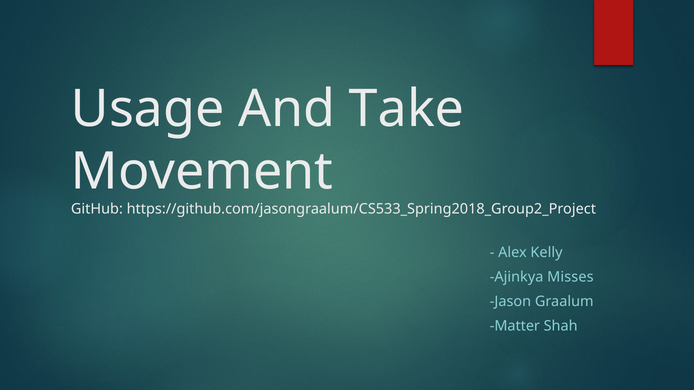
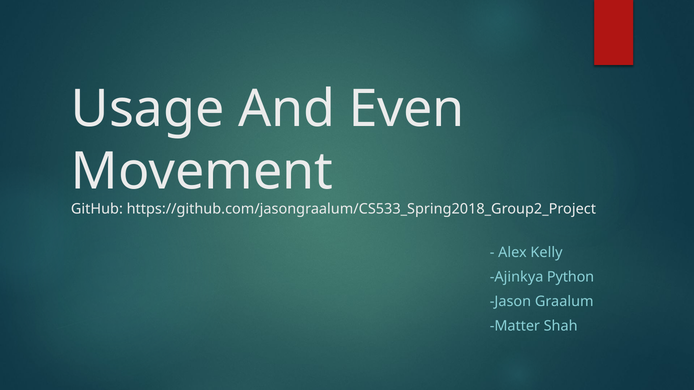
Take: Take -> Even
Misses: Misses -> Python
